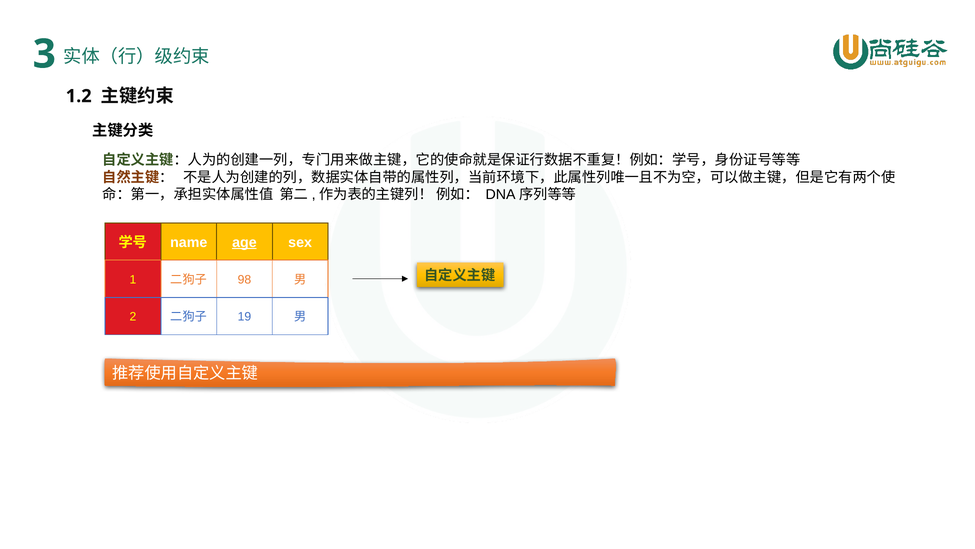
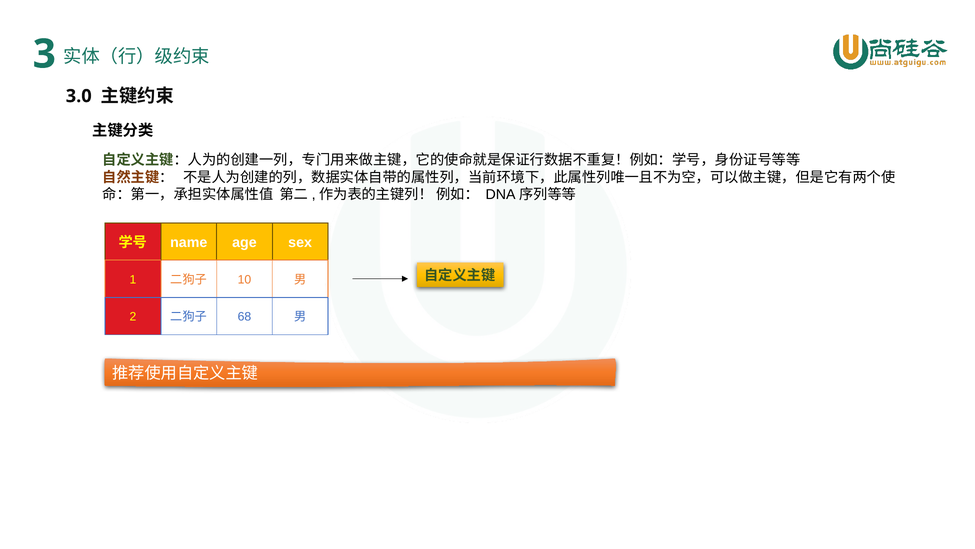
1.2: 1.2 -> 3.0
age underline: present -> none
98: 98 -> 10
19: 19 -> 68
